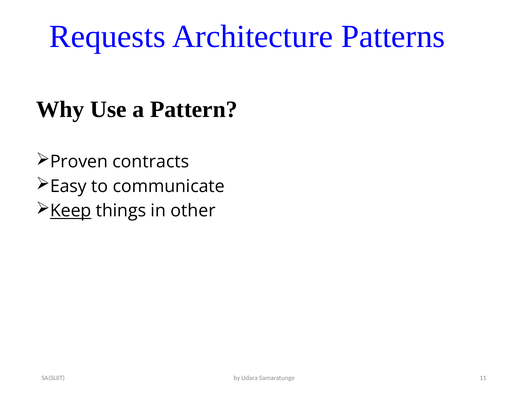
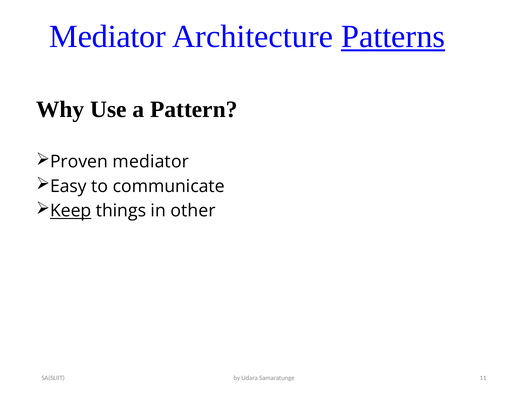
Requests at (107, 37): Requests -> Mediator
Patterns underline: none -> present
Proven contracts: contracts -> mediator
